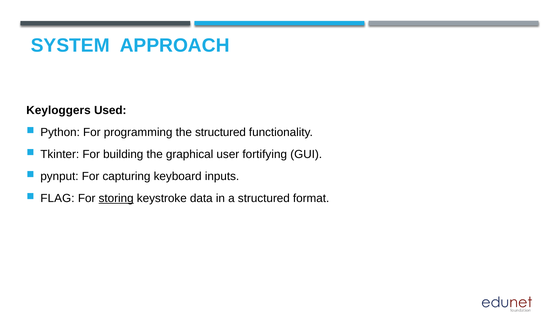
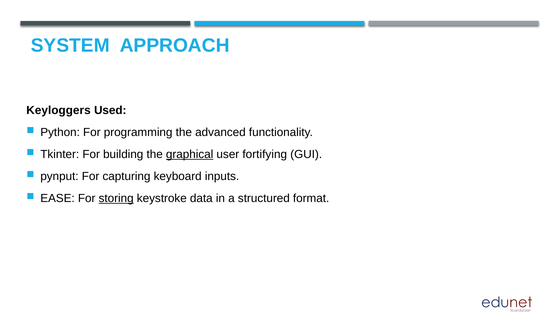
the structured: structured -> advanced
graphical underline: none -> present
FLAG: FLAG -> EASE
